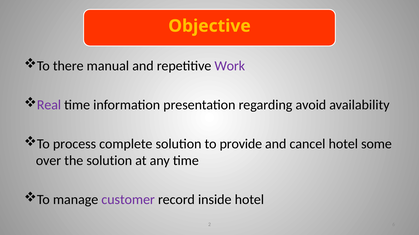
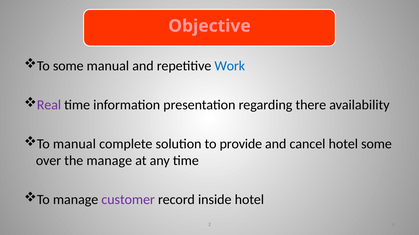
Objective colour: yellow -> pink
To there: there -> some
Work colour: purple -> blue
avoid: avoid -> there
To process: process -> manual
the solution: solution -> manage
